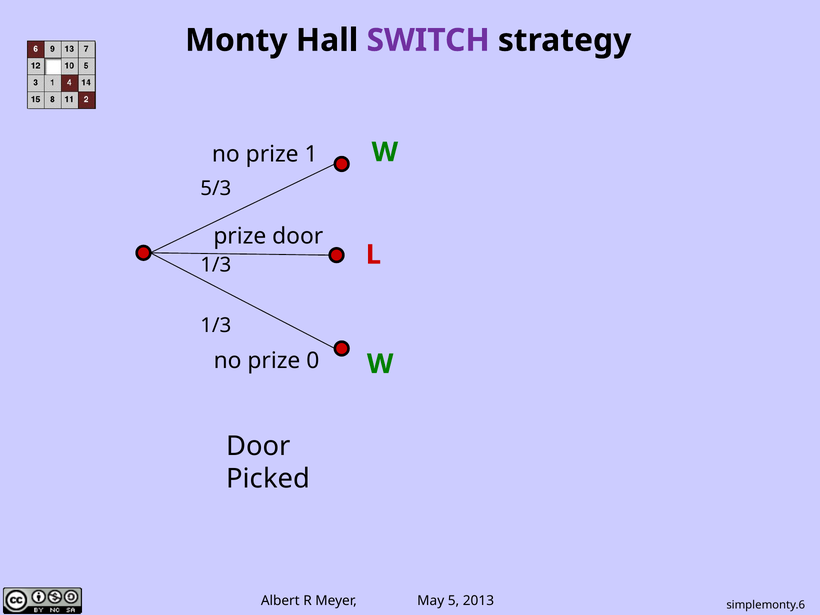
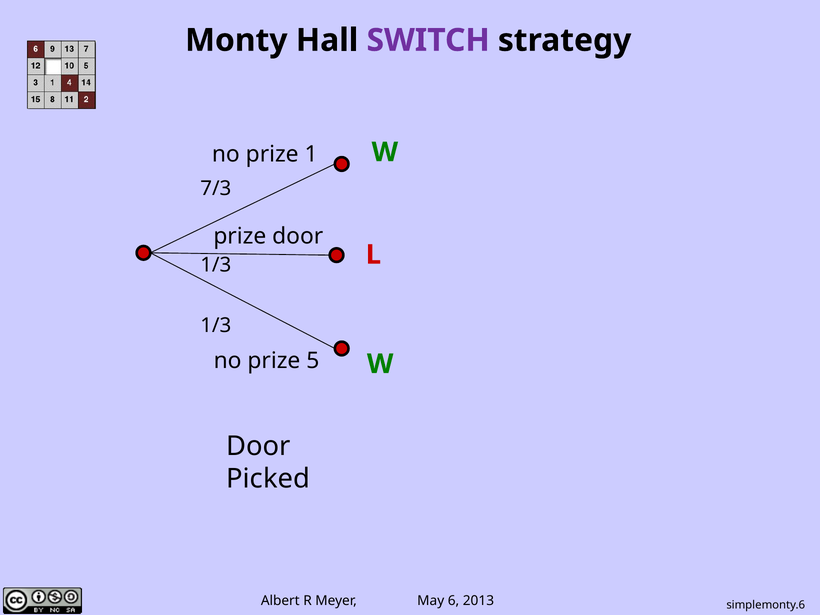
5/3: 5/3 -> 7/3
0: 0 -> 5
5: 5 -> 6
